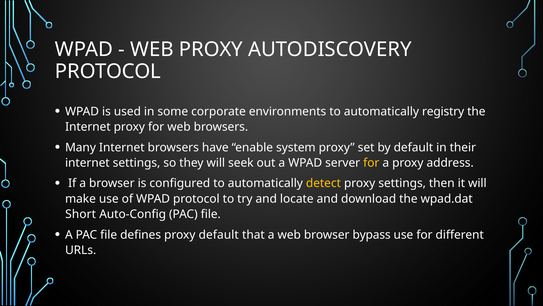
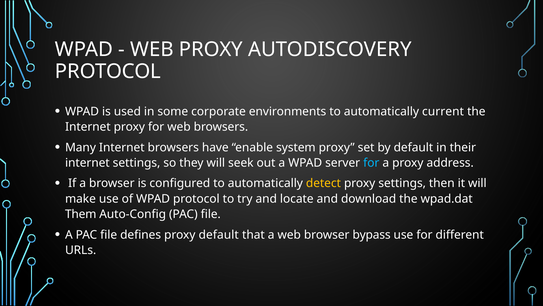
registry: registry -> current
for at (371, 163) colour: yellow -> light blue
Short: Short -> Them
